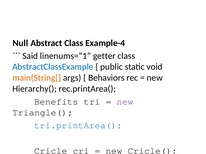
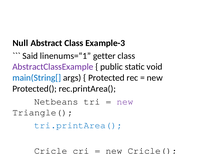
Example-4: Example-4 -> Example-3
AbstractClassExample colour: blue -> purple
main(String[ at (37, 78) colour: orange -> blue
Behaviors: Behaviors -> Protected
Hierarchy(: Hierarchy( -> Protected(
Benefits: Benefits -> Netbeans
